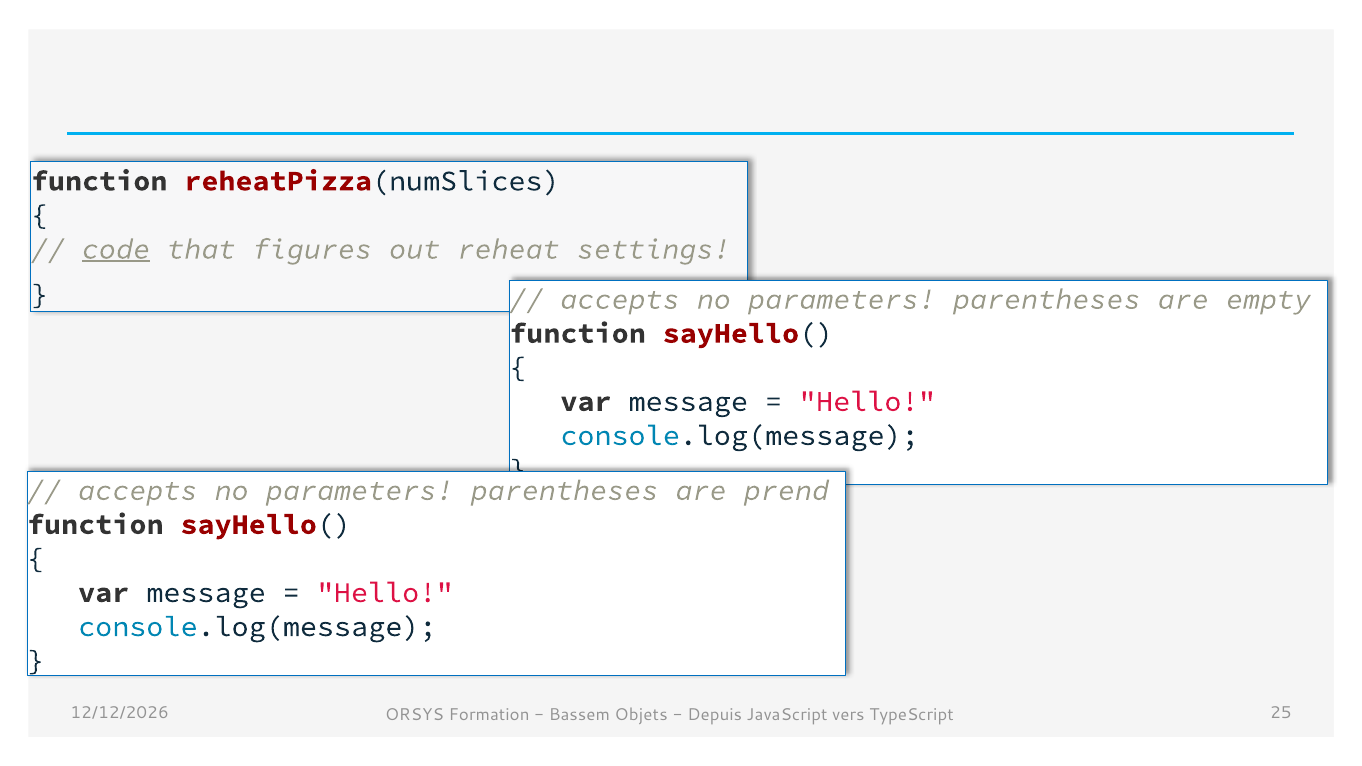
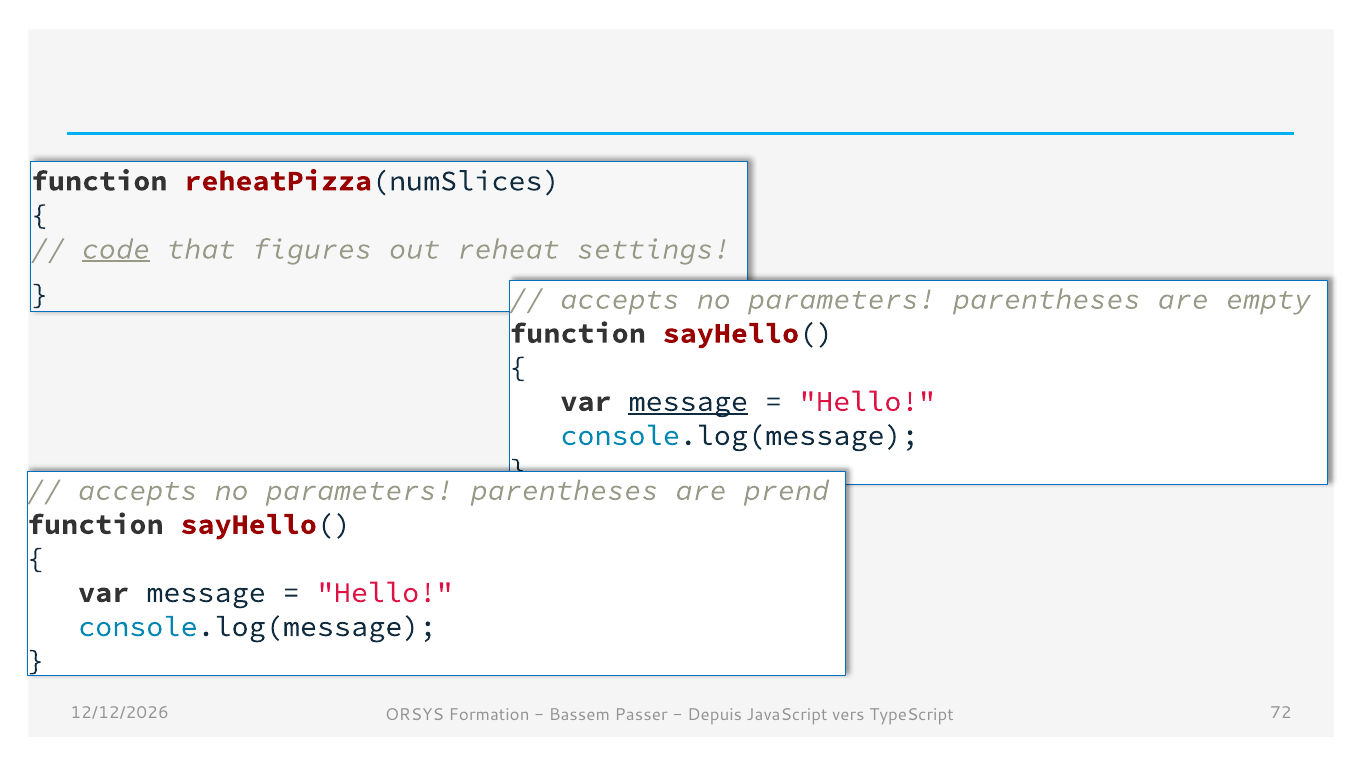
message at (688, 402) underline: none -> present
Objets: Objets -> Passer
25: 25 -> 72
